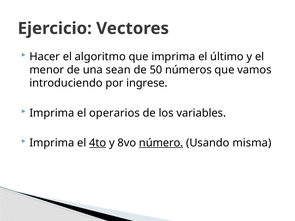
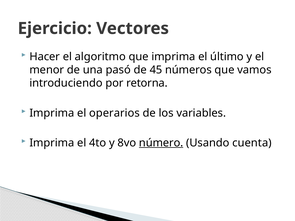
sean: sean -> pasó
50: 50 -> 45
ingrese: ingrese -> retorna
4to underline: present -> none
misma: misma -> cuenta
